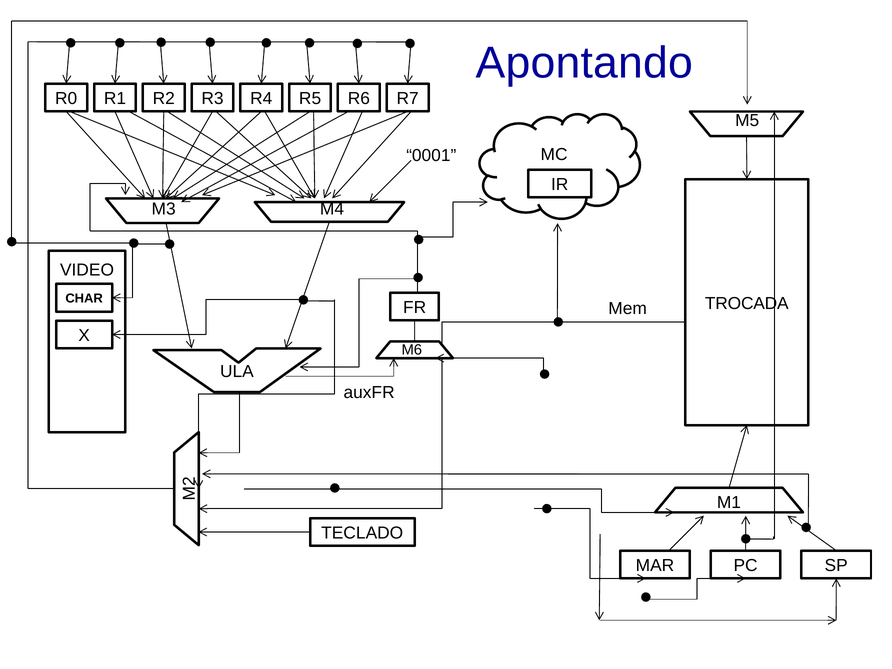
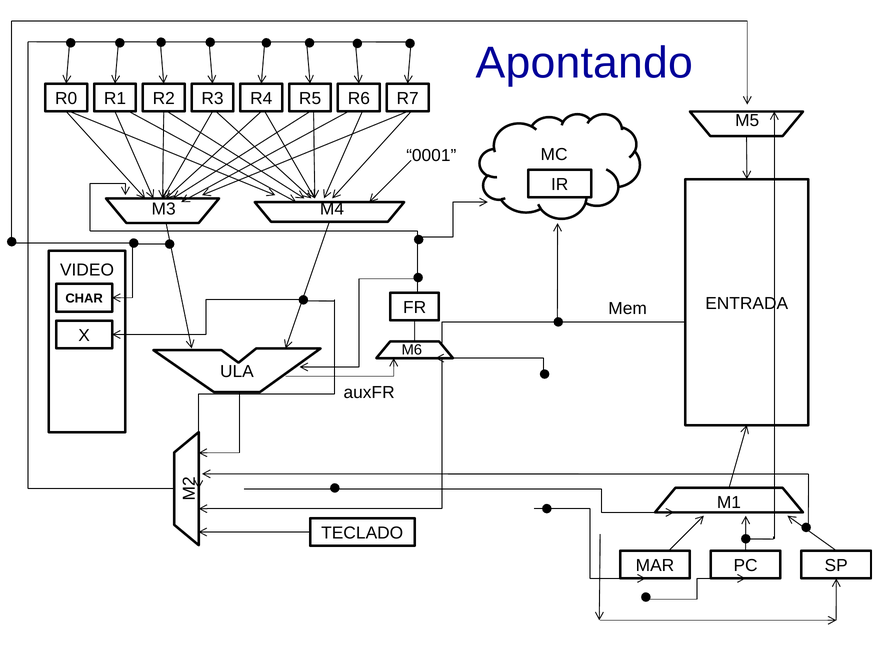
TROCADA: TROCADA -> ENTRADA
